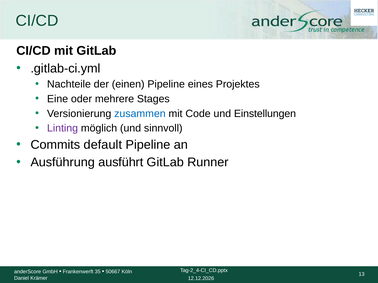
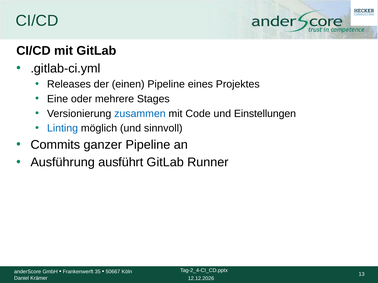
Nachteile: Nachteile -> Releases
Linting colour: purple -> blue
default: default -> ganzer
